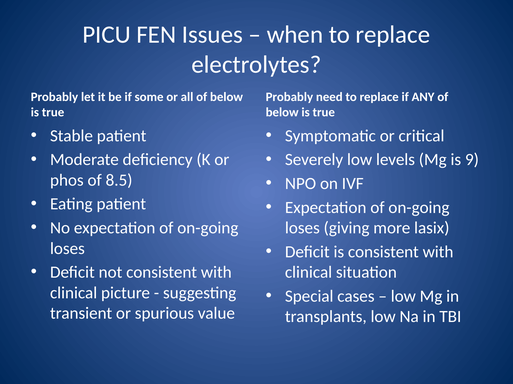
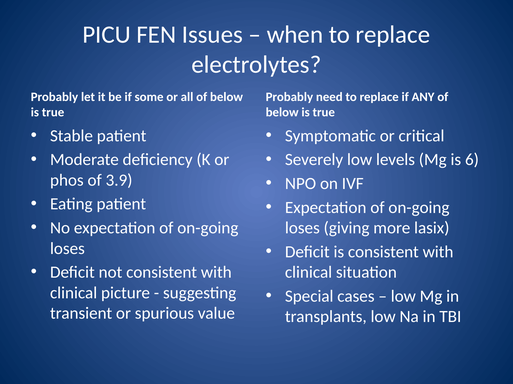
9: 9 -> 6
8.5: 8.5 -> 3.9
